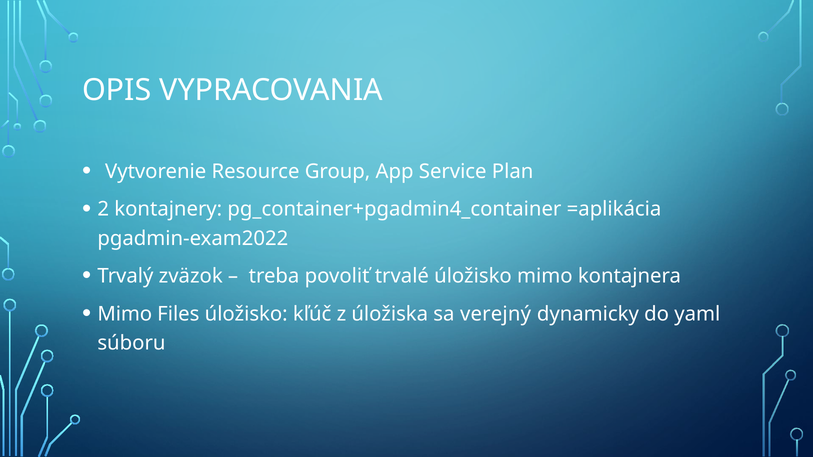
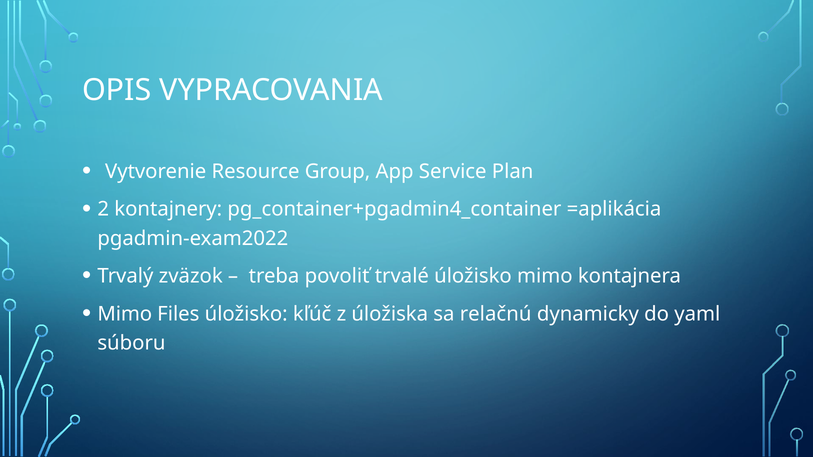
verejný: verejný -> relačnú
